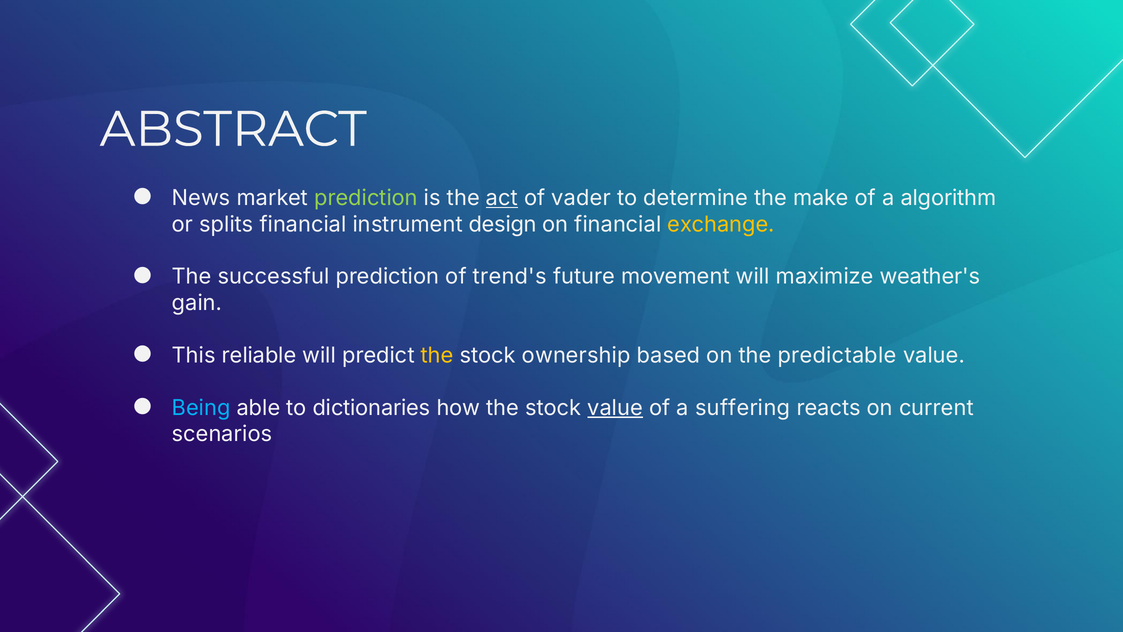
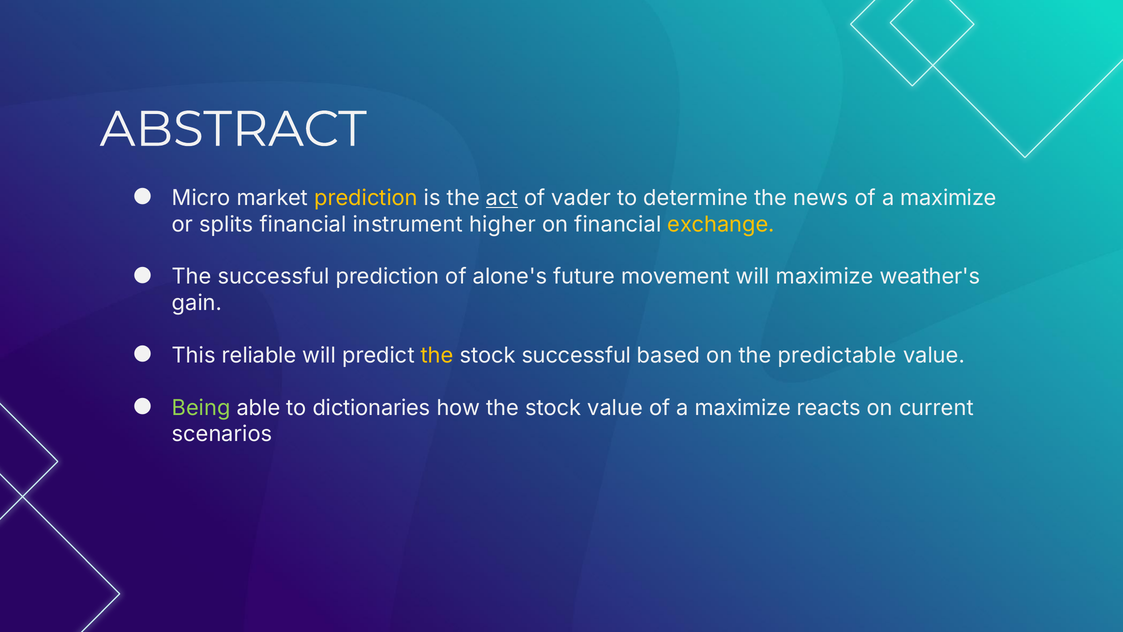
News: News -> Micro
prediction at (366, 198) colour: light green -> yellow
make: make -> news
algorithm at (948, 198): algorithm -> maximize
design: design -> higher
trend's: trend's -> alone's
stock ownership: ownership -> successful
Being colour: light blue -> light green
value at (615, 408) underline: present -> none
suffering at (743, 408): suffering -> maximize
